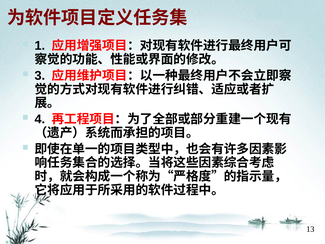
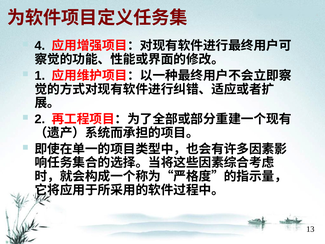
1: 1 -> 4
3: 3 -> 1
4: 4 -> 2
